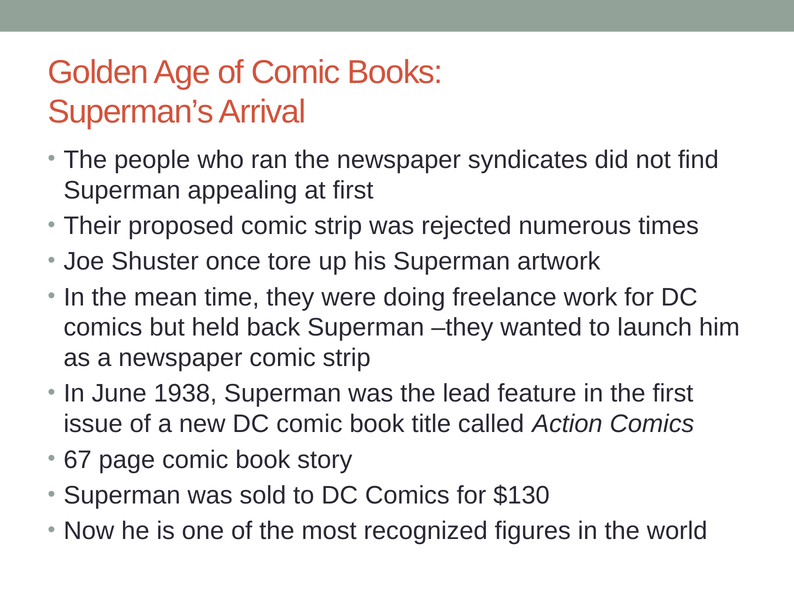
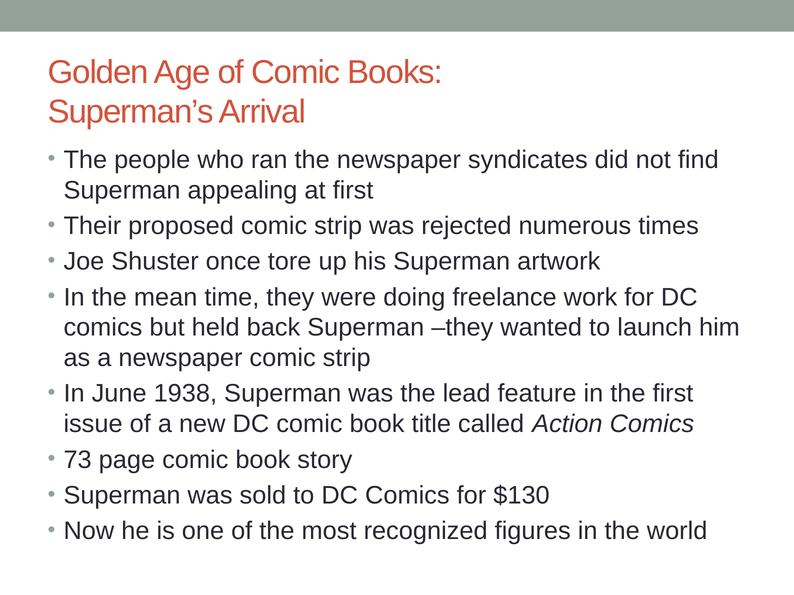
67: 67 -> 73
